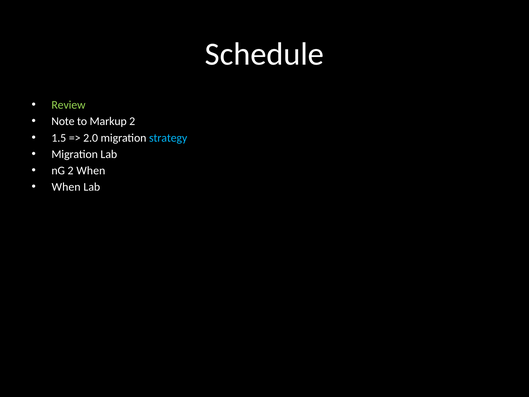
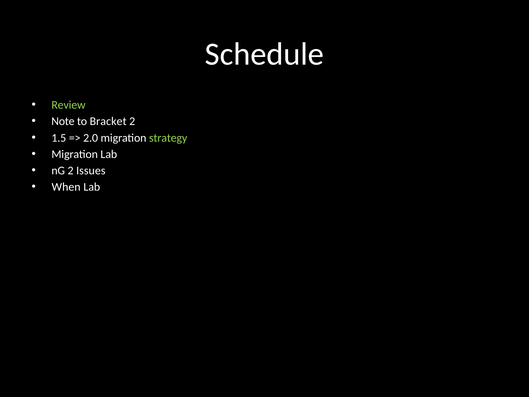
Markup: Markup -> Bracket
strategy colour: light blue -> light green
2 When: When -> Issues
